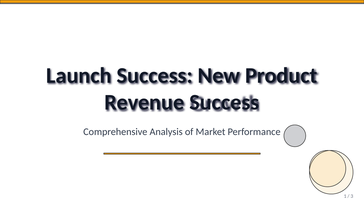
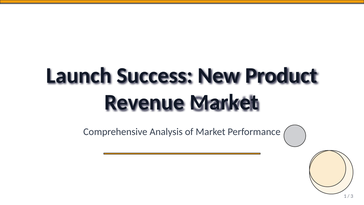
Revenue Success: Success -> Market
